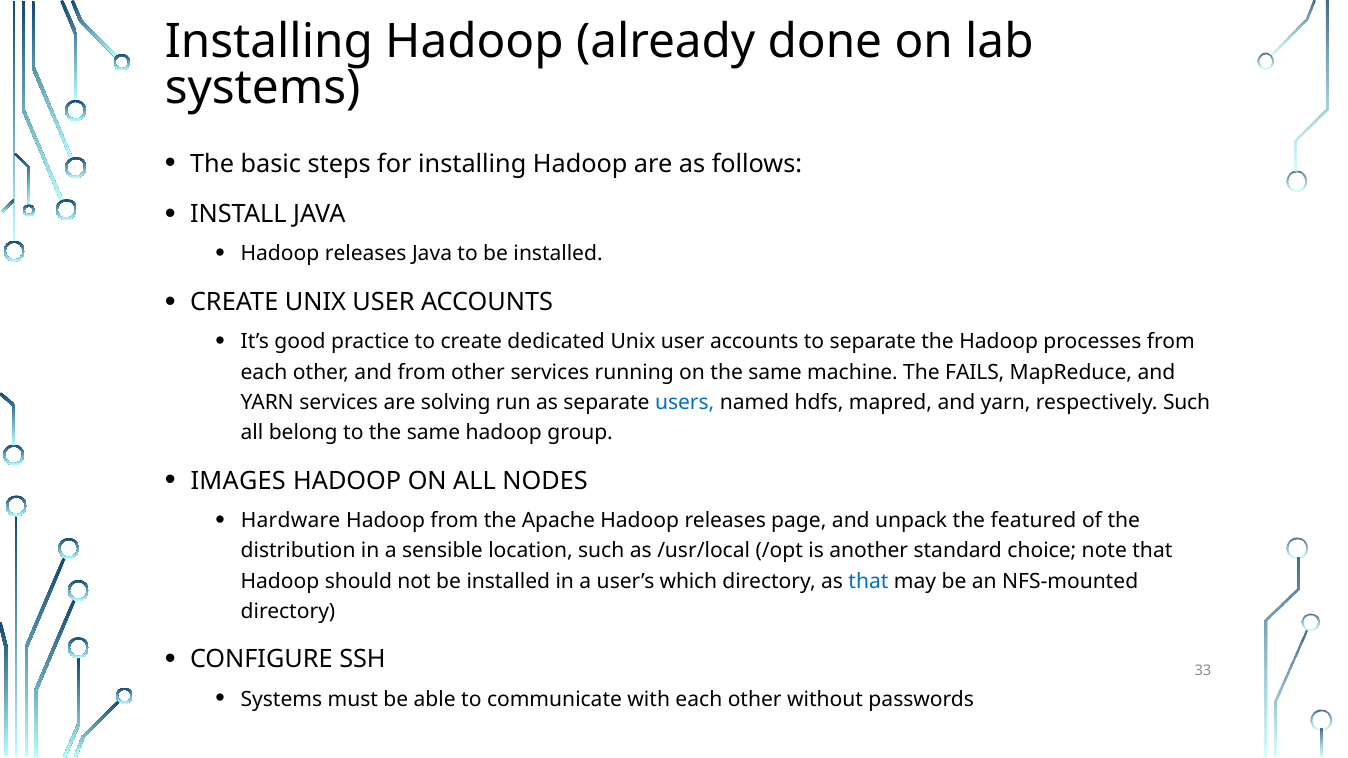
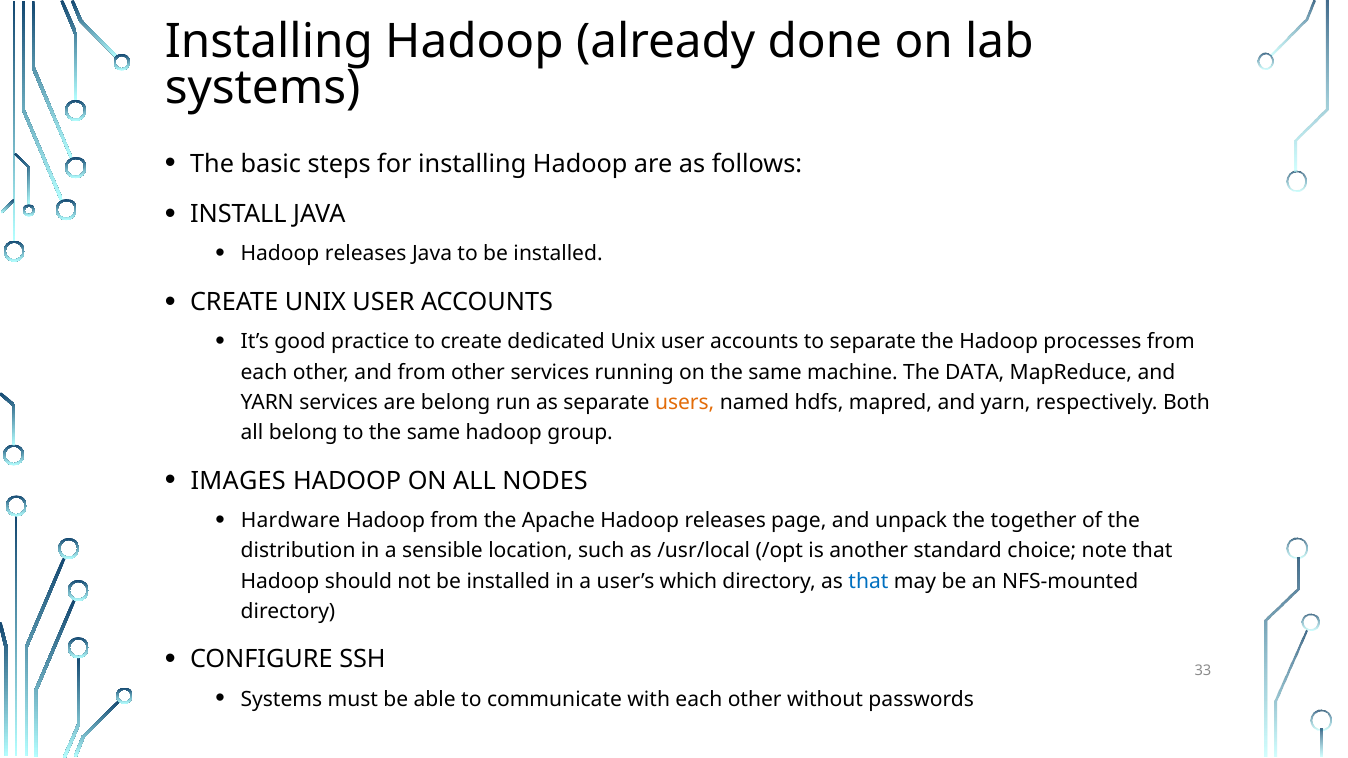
FAILS: FAILS -> DATA
are solving: solving -> belong
users colour: blue -> orange
respectively Such: Such -> Both
featured: featured -> together
